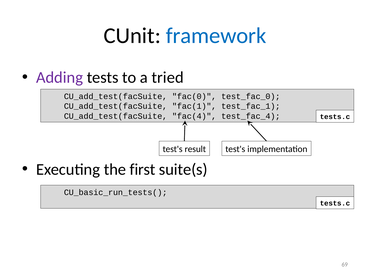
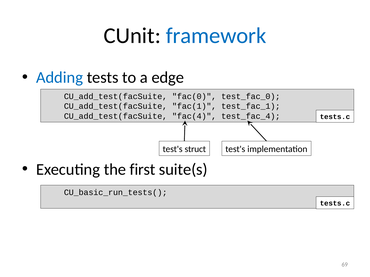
Adding colour: purple -> blue
tried: tried -> edge
result: result -> struct
